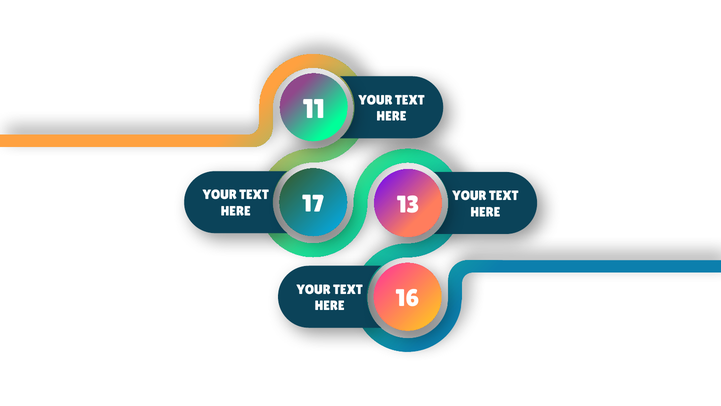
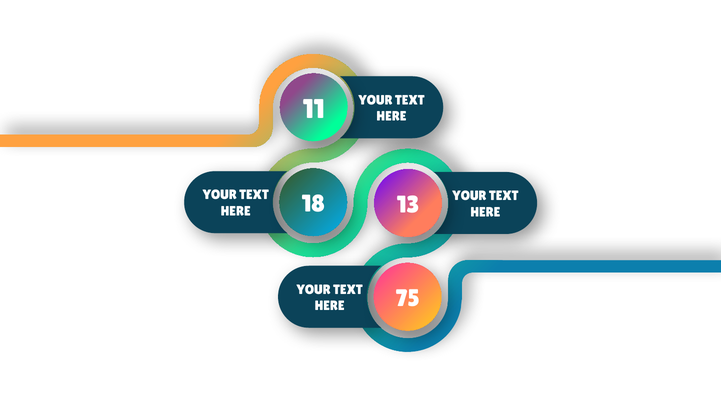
17: 17 -> 18
16: 16 -> 75
